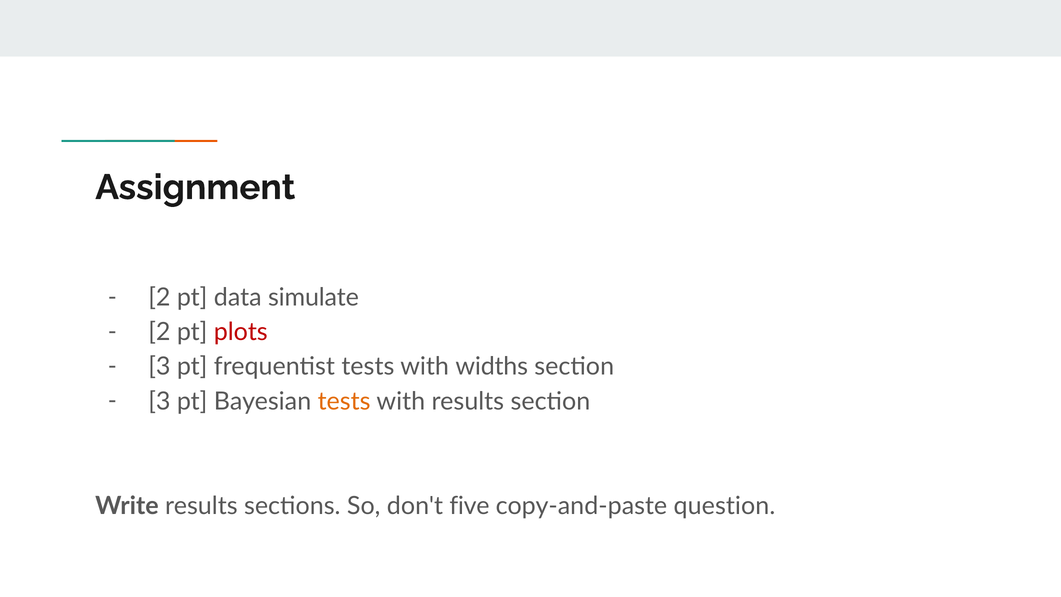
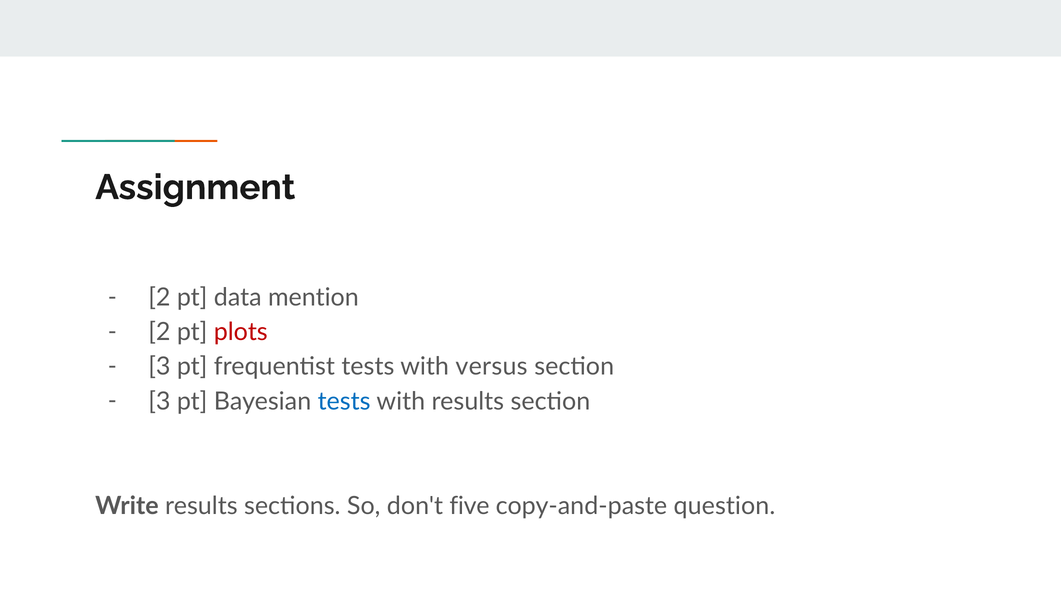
simulate: simulate -> mention
widths: widths -> versus
tests at (344, 401) colour: orange -> blue
